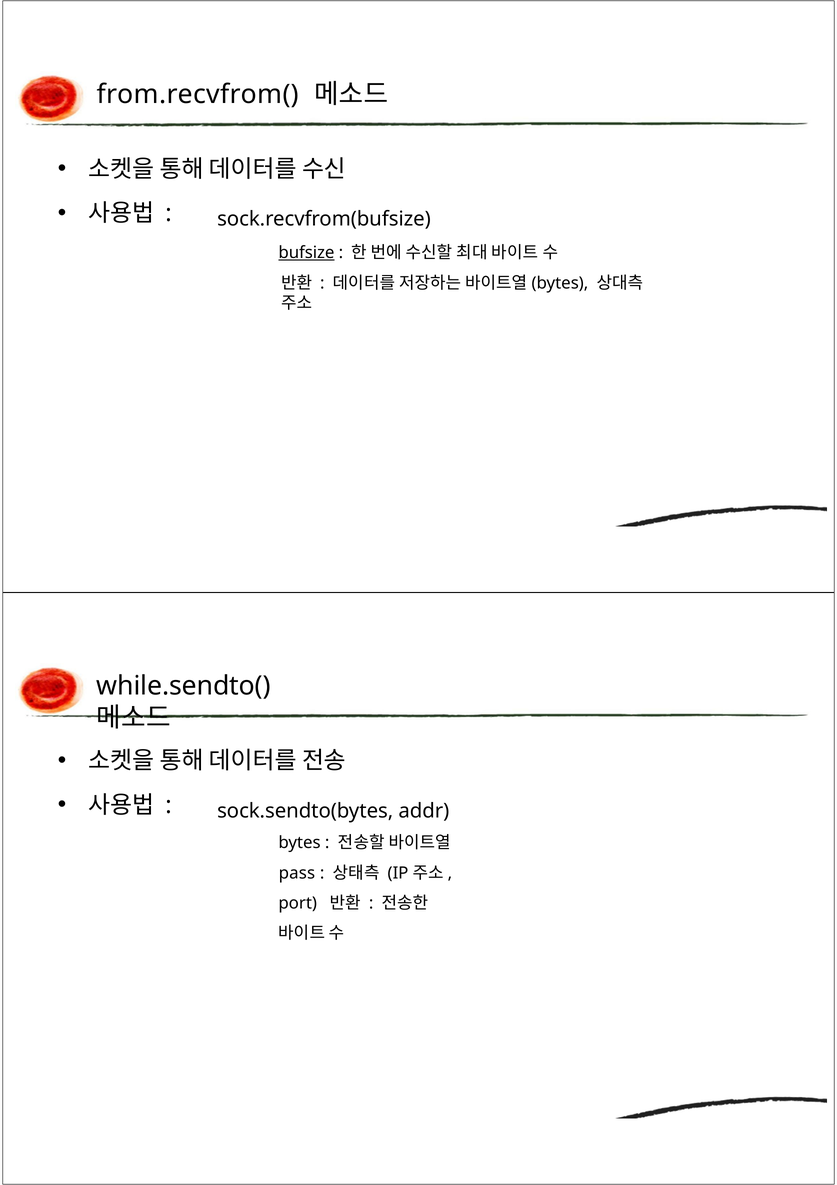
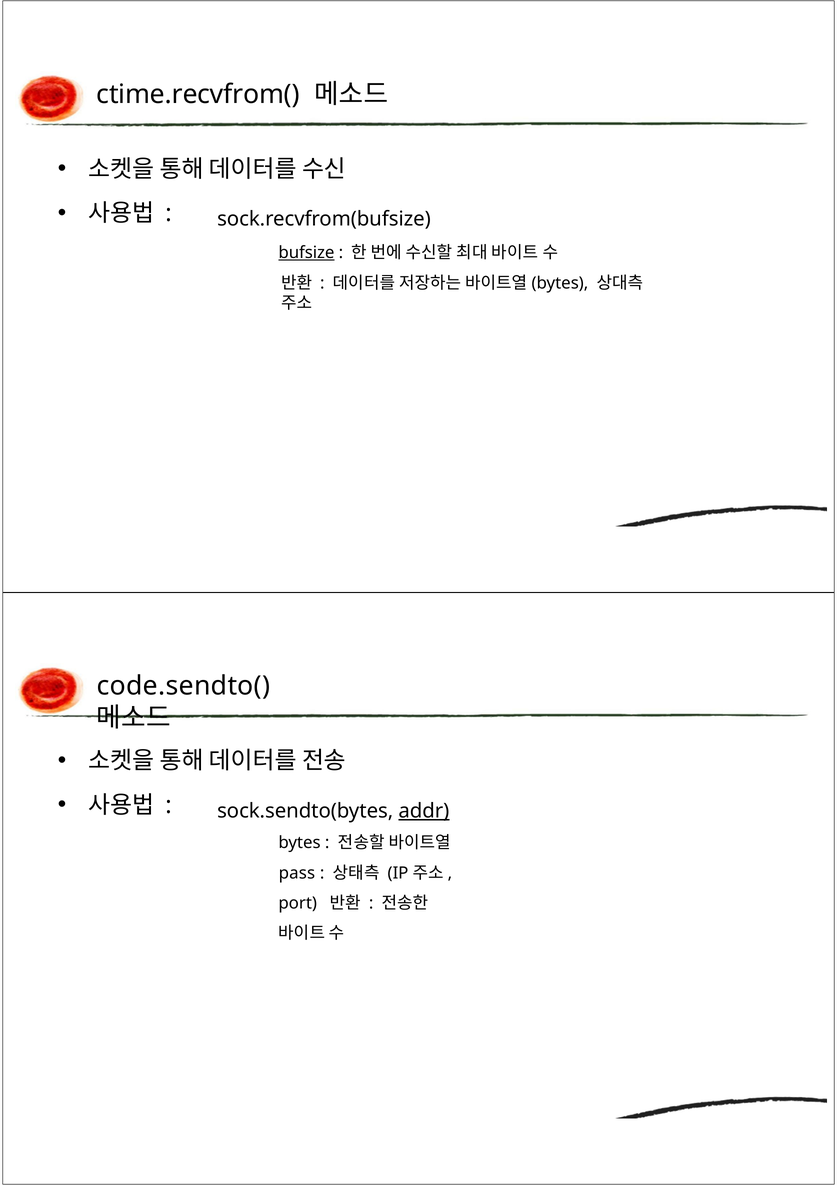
from.recvfrom(: from.recvfrom( -> ctime.recvfrom(
while.sendto(: while.sendto( -> code.sendto(
addr underline: none -> present
